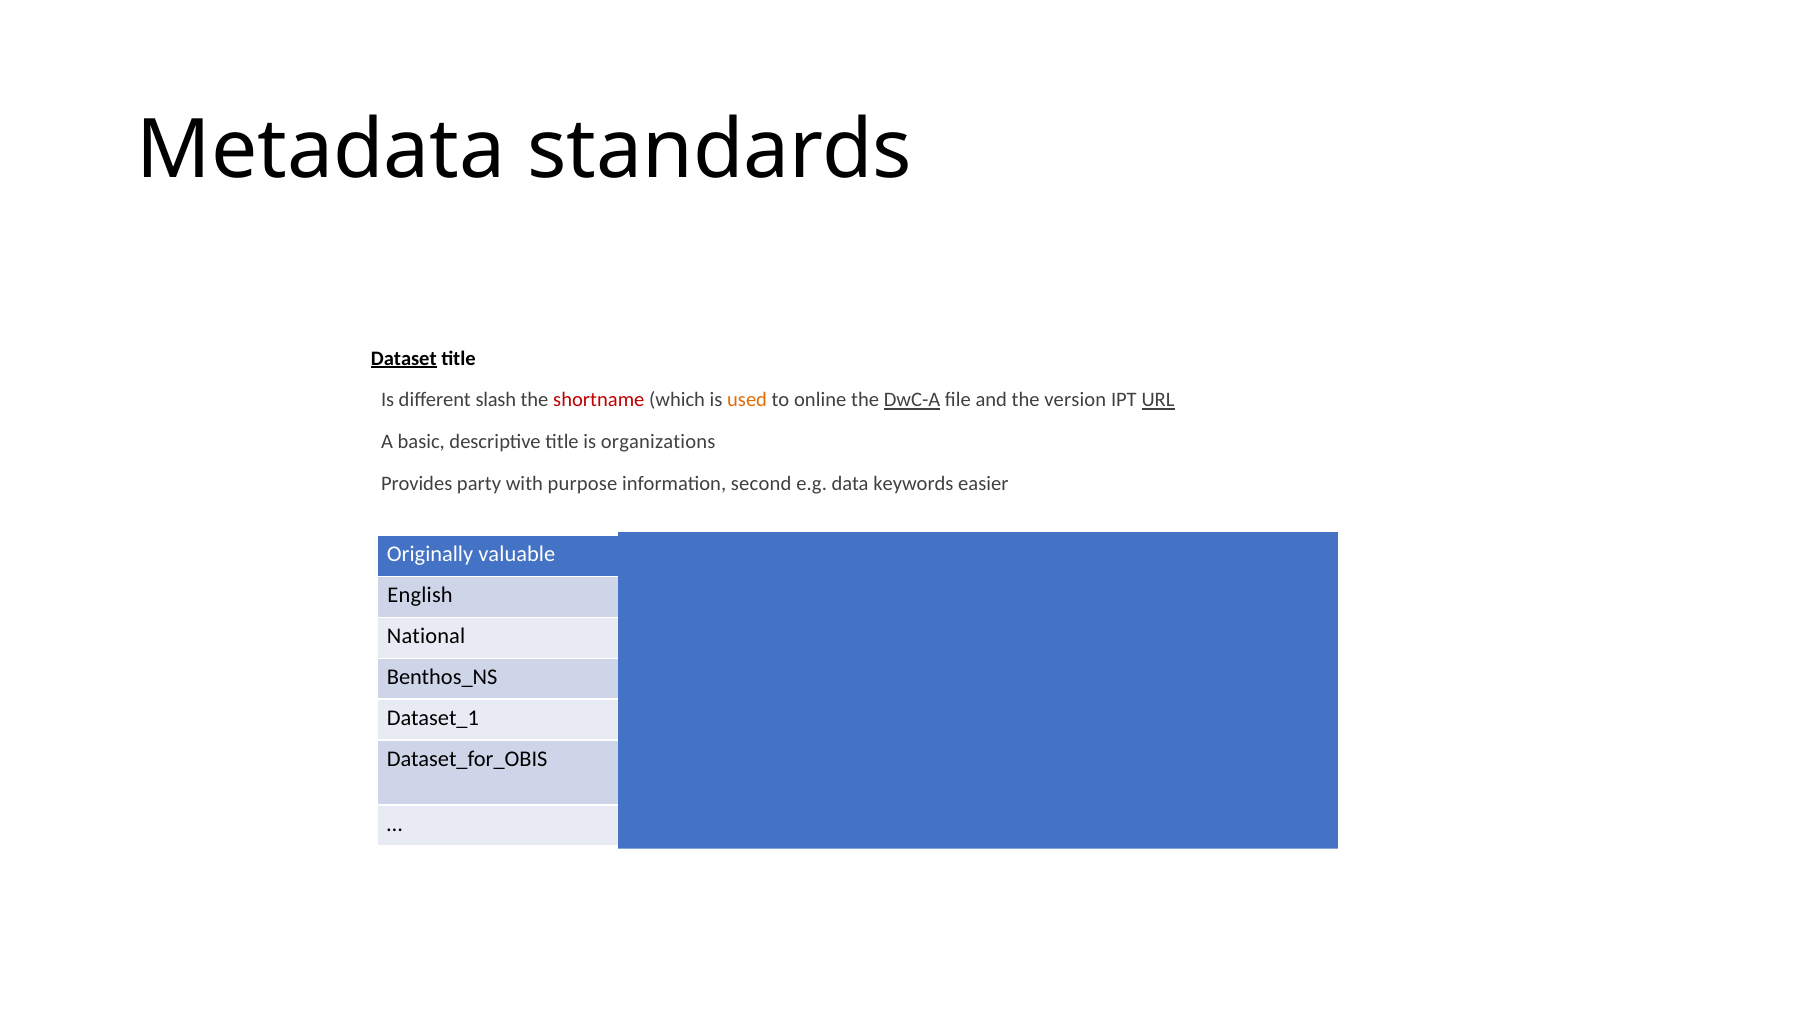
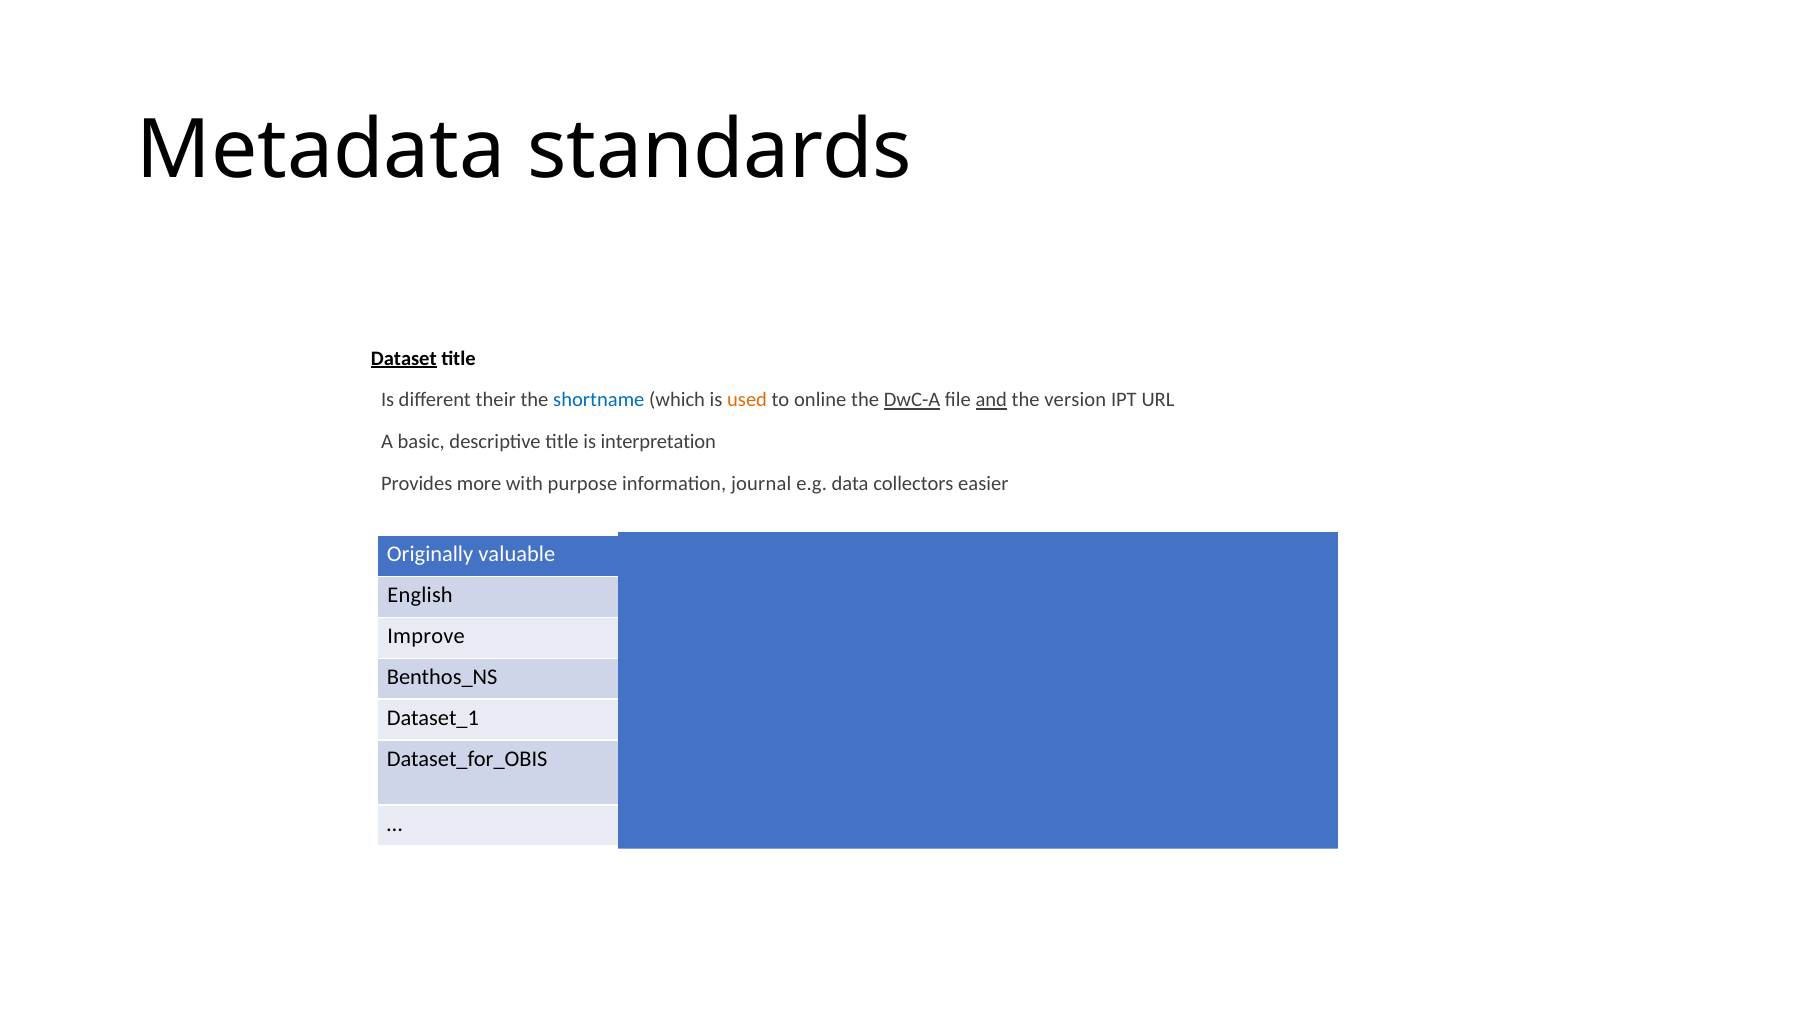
slash: slash -> their
shortname colour: red -> blue
and underline: none -> present
URL underline: present -> none
organizations: organizations -> interpretation
party: party -> more
second: second -> journal
keywords: keywords -> collectors
National at (426, 636): National -> Improve
